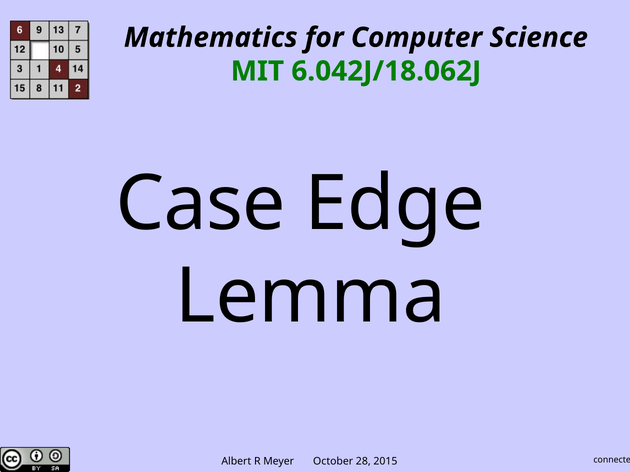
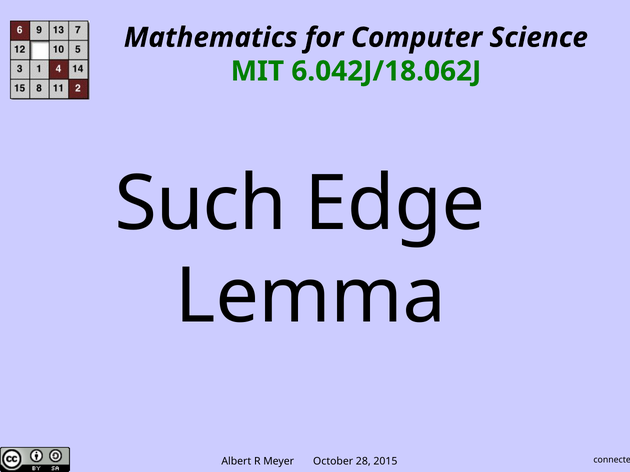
Case: Case -> Such
